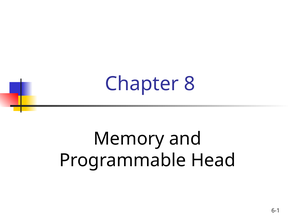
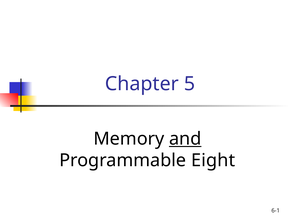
8: 8 -> 5
and underline: none -> present
Head: Head -> Eight
